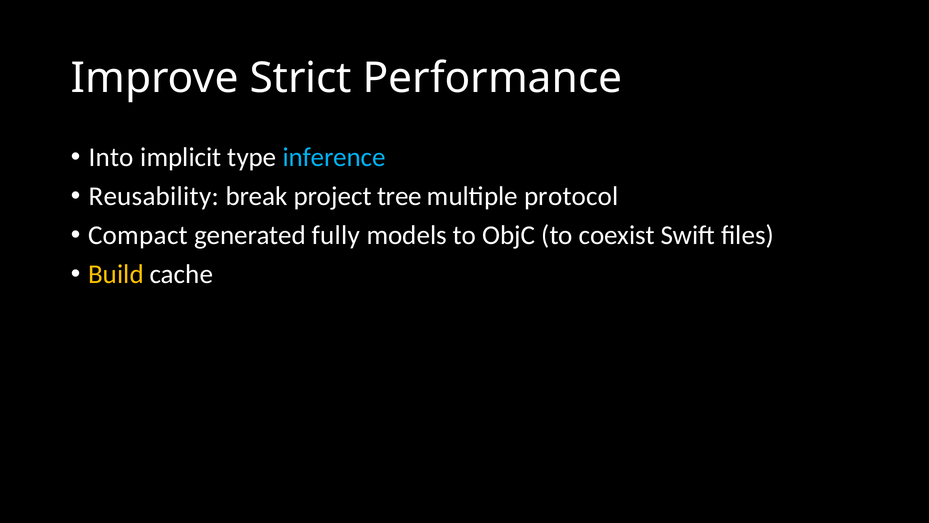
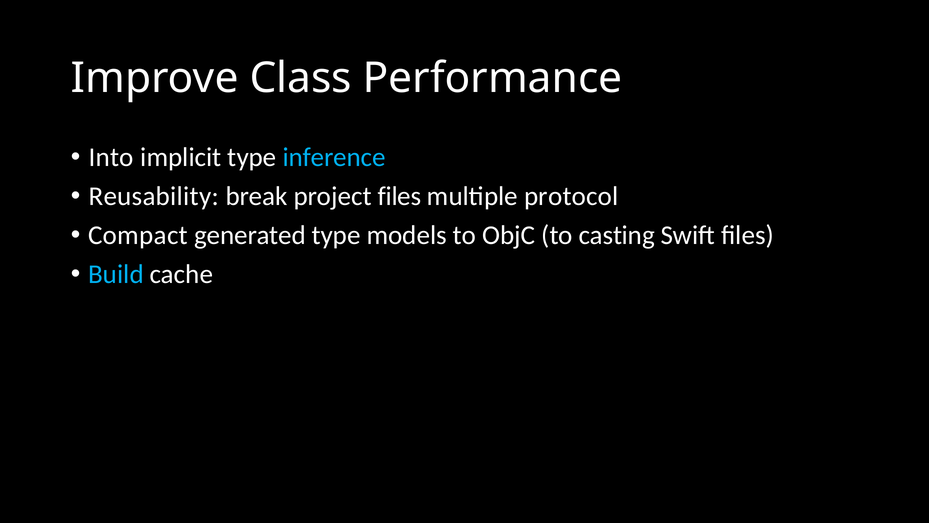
Strict: Strict -> Class
project tree: tree -> files
generated fully: fully -> type
coexist: coexist -> casting
Build colour: yellow -> light blue
